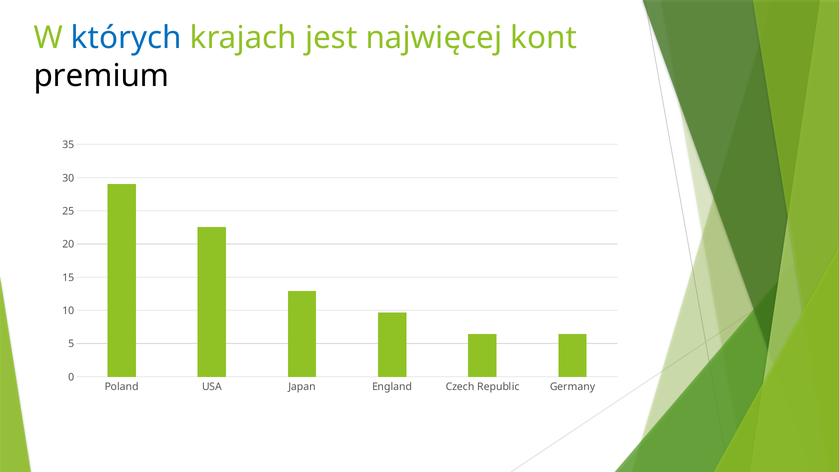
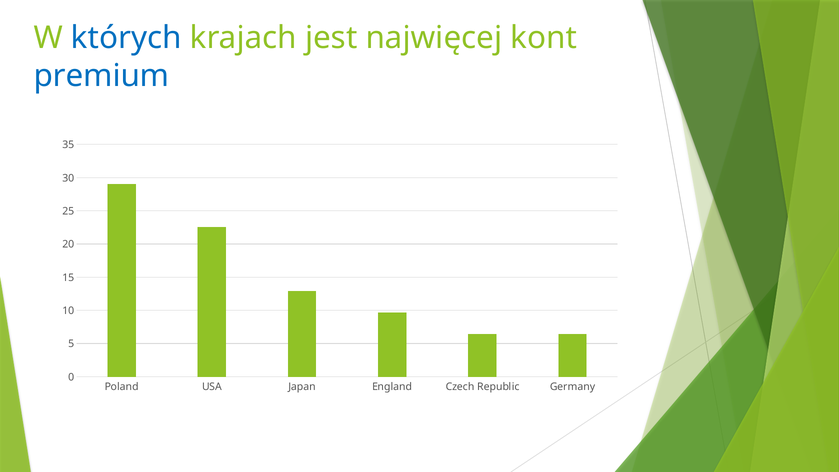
premium colour: black -> blue
